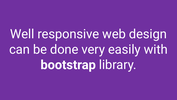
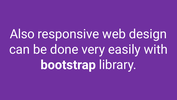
Well: Well -> Also
